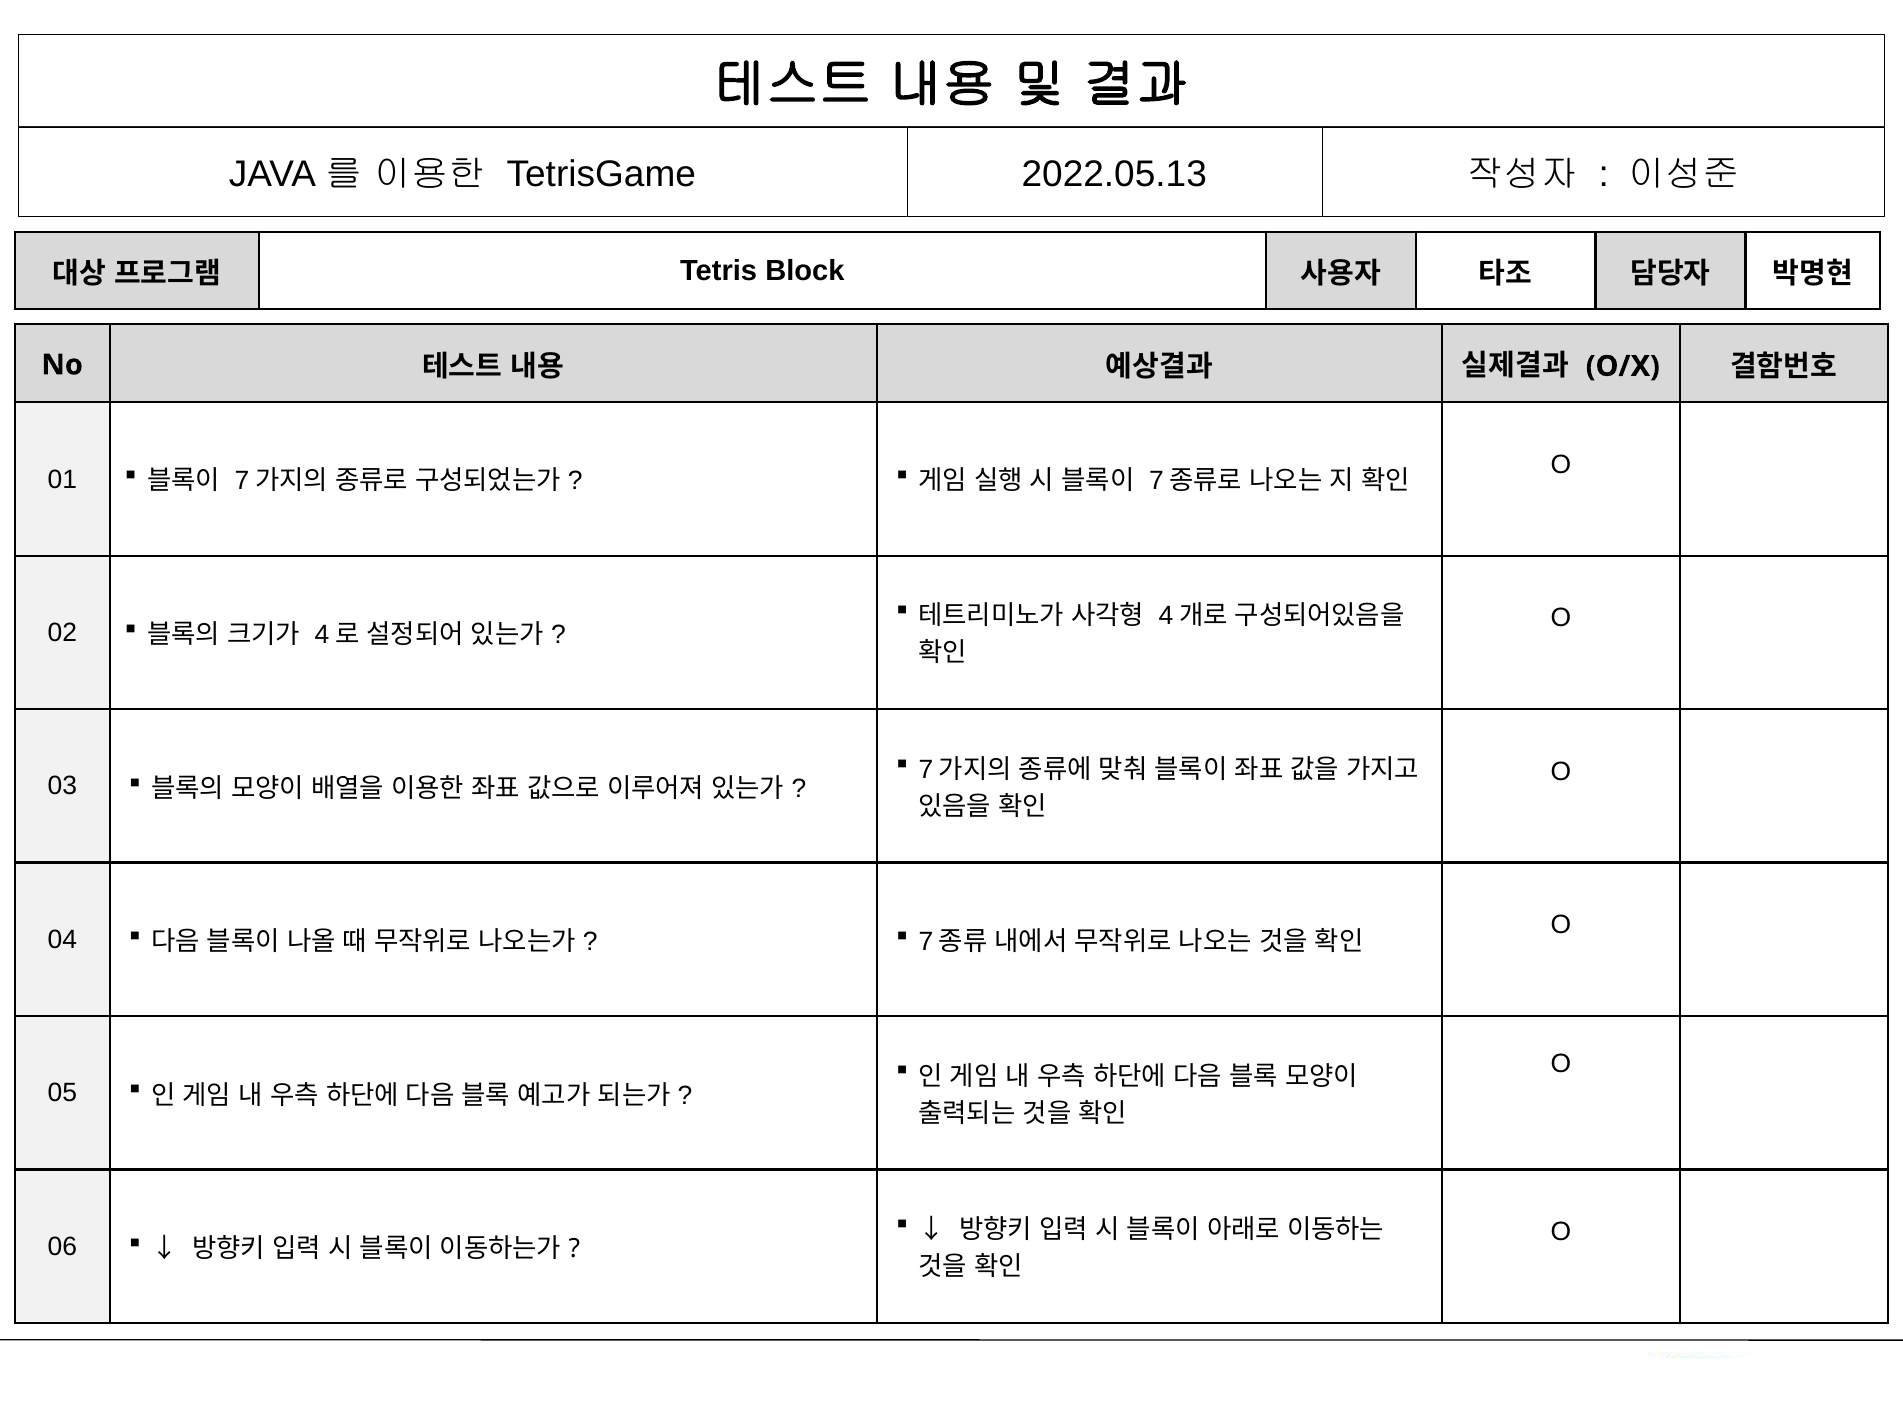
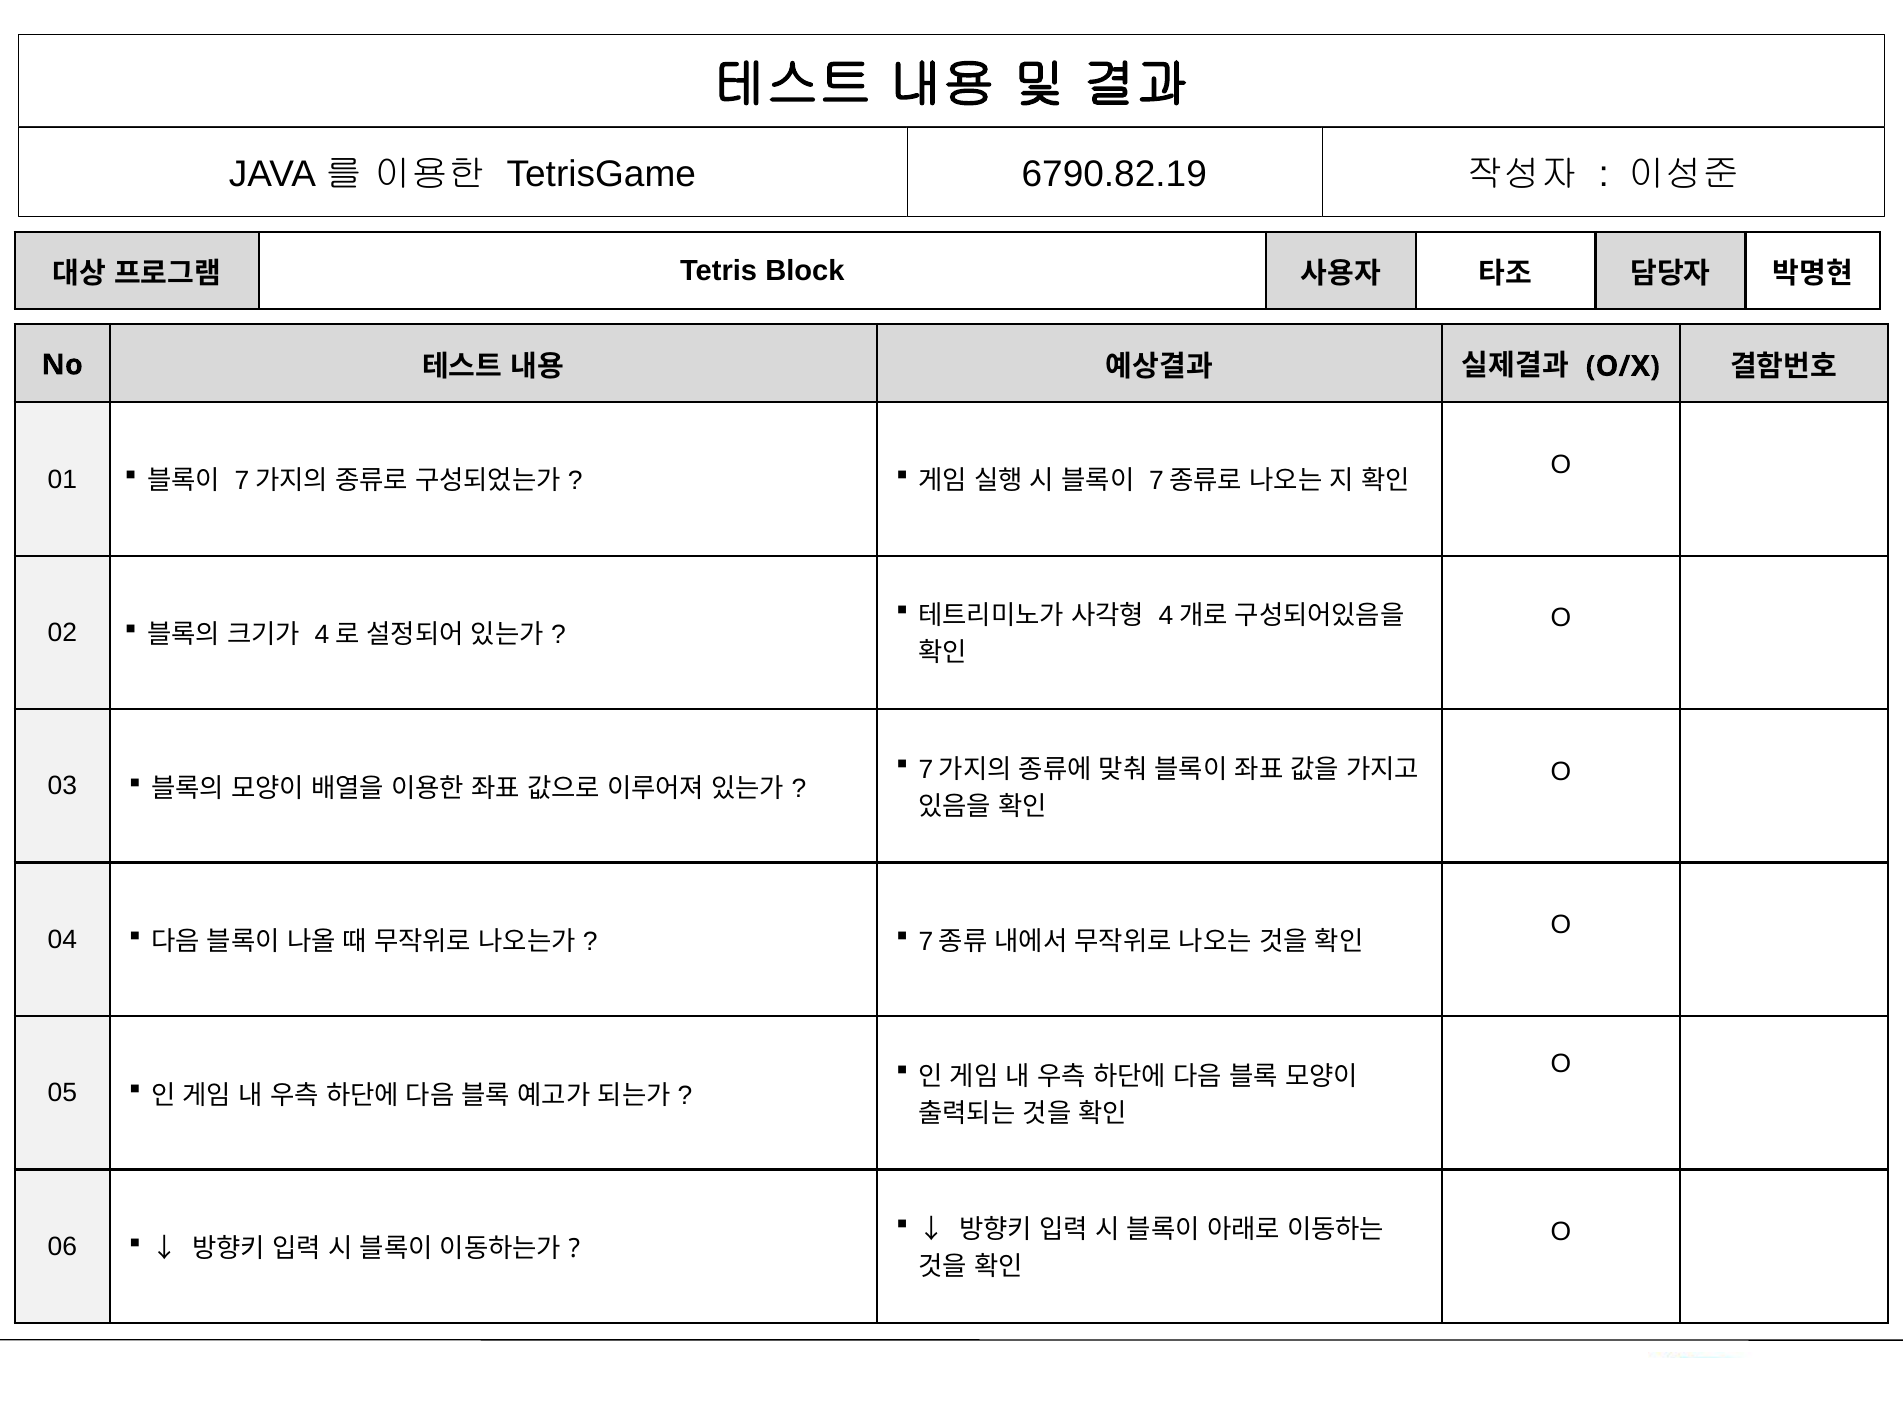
2022.05.13: 2022.05.13 -> 6790.82.19
